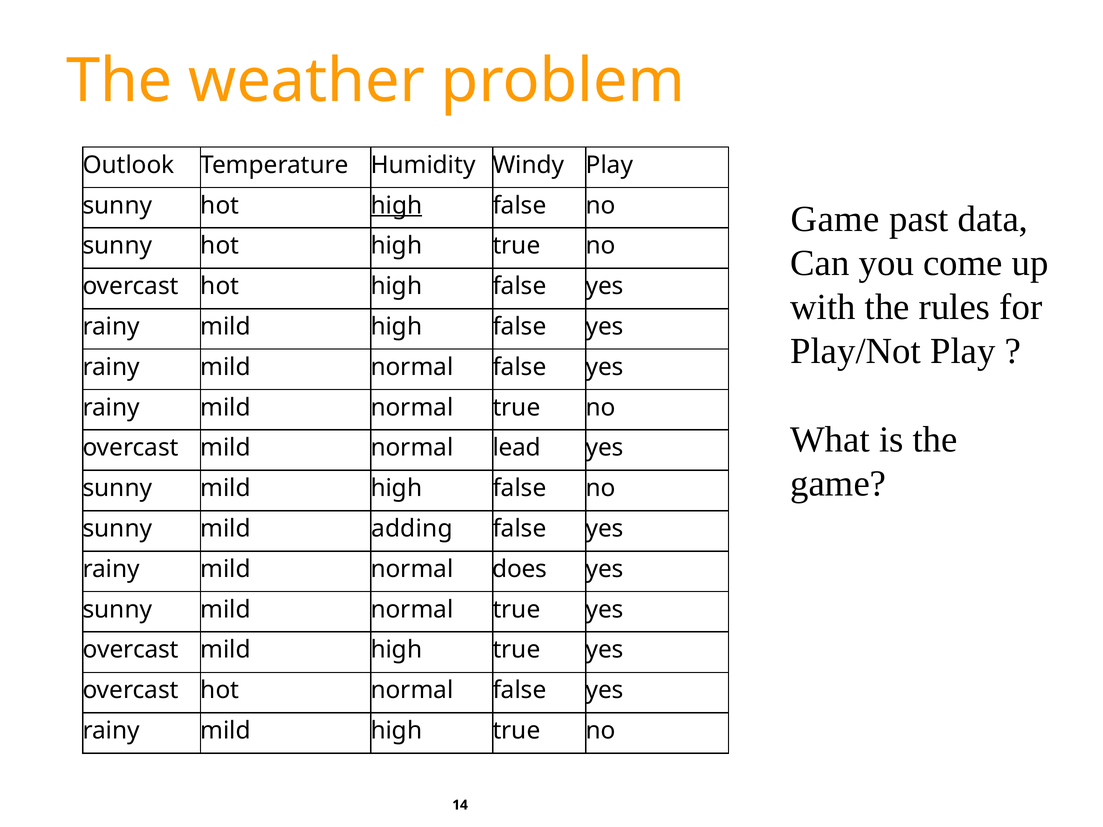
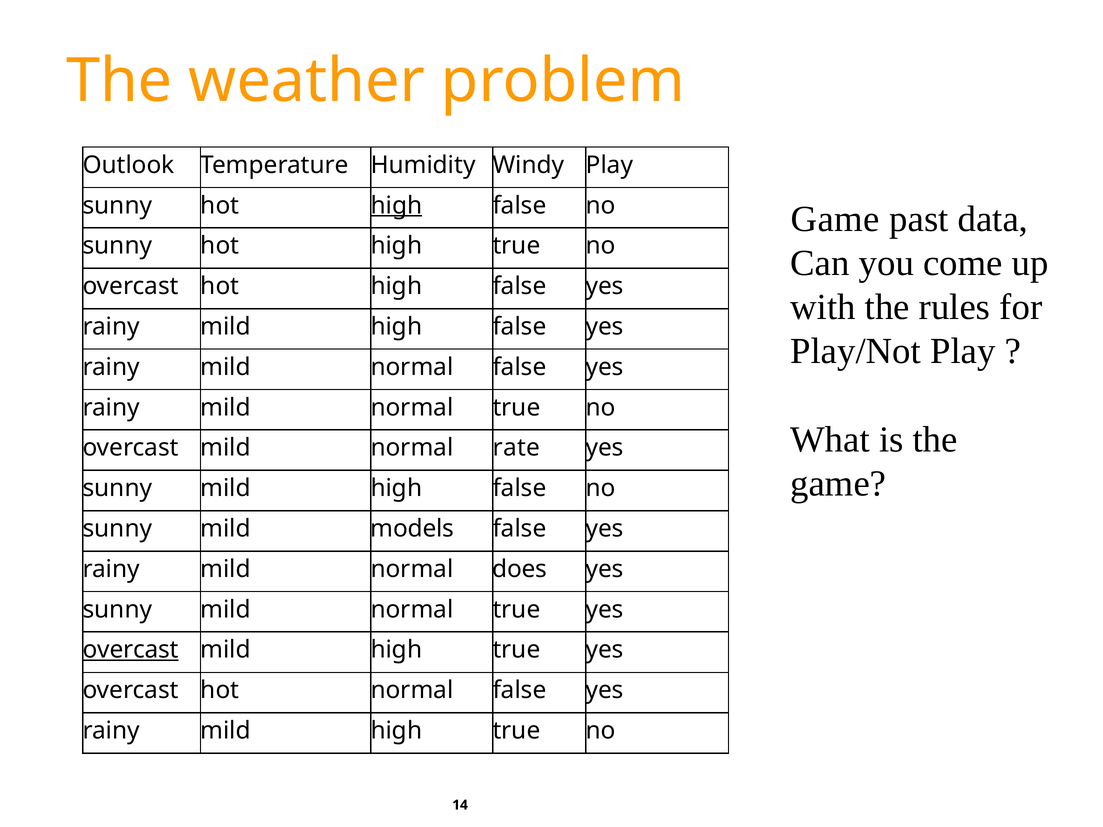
lead: lead -> rate
adding: adding -> models
overcast at (131, 650) underline: none -> present
